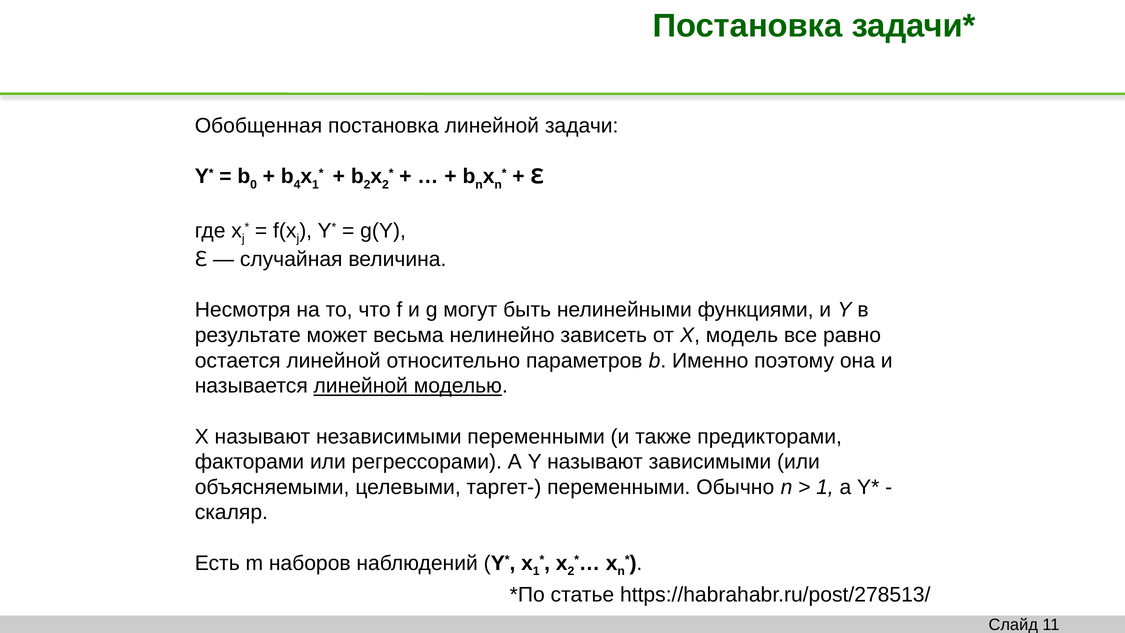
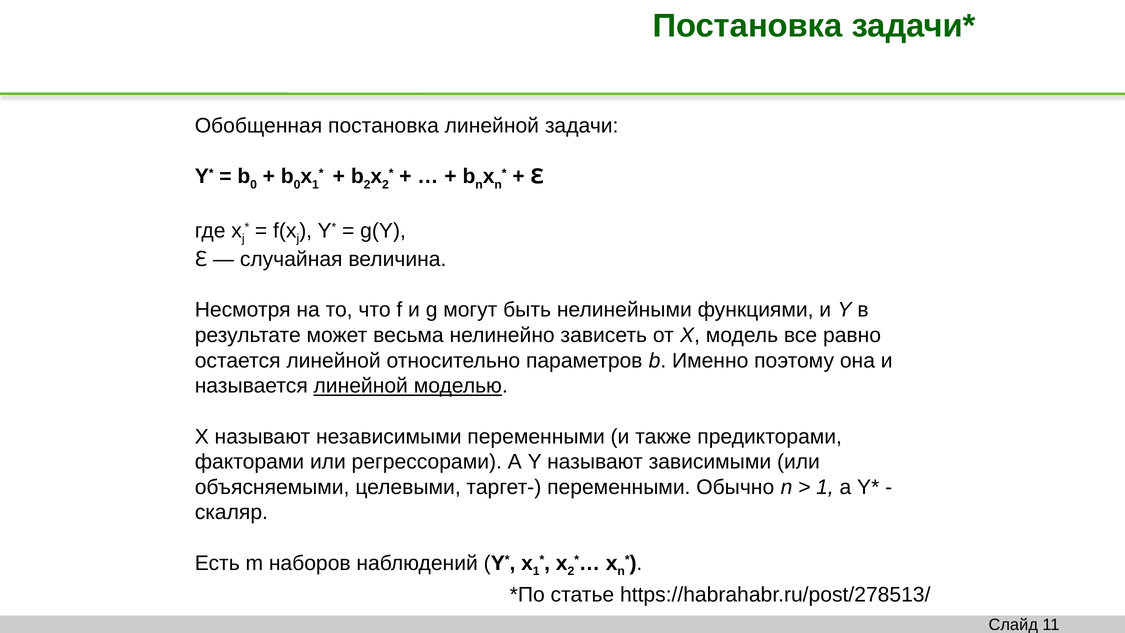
4 at (297, 185): 4 -> 0
